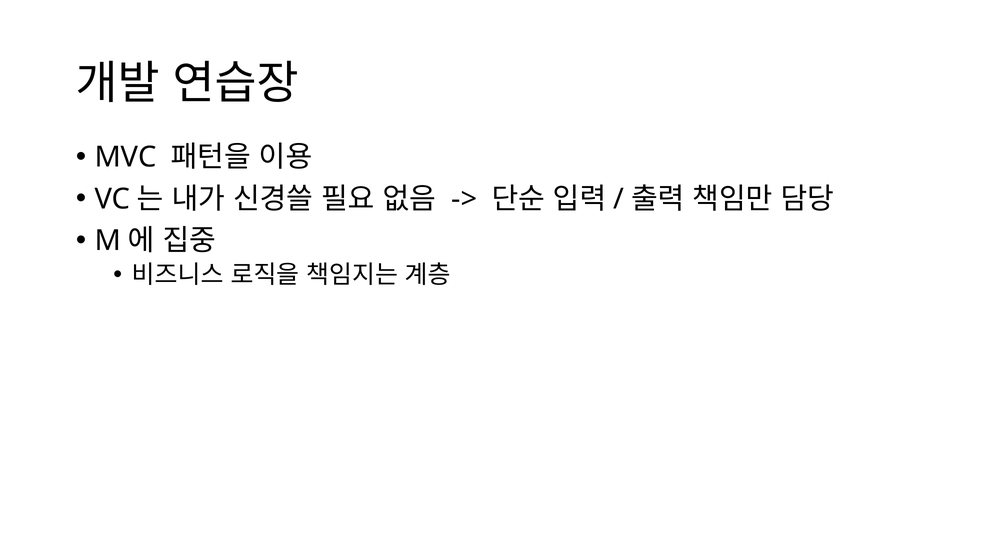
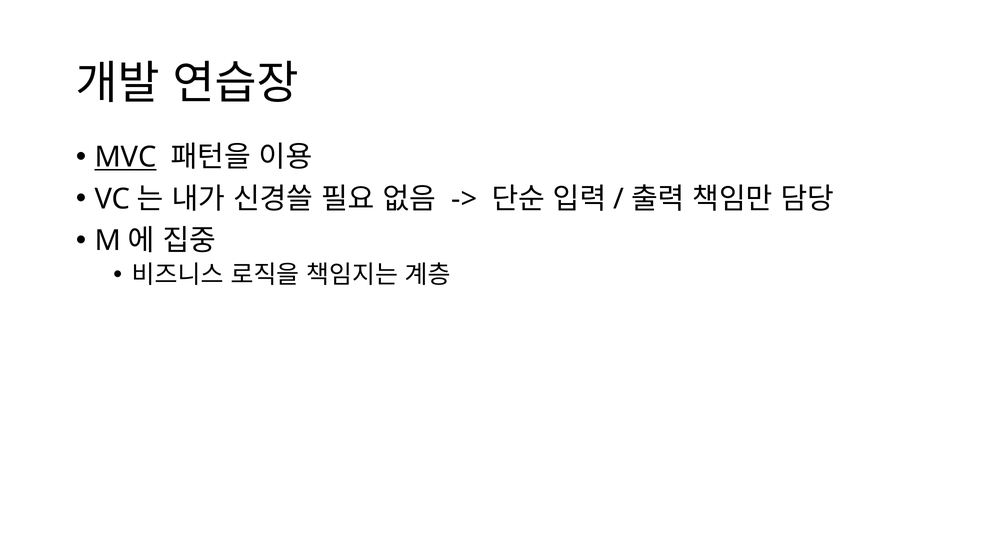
MVC underline: none -> present
